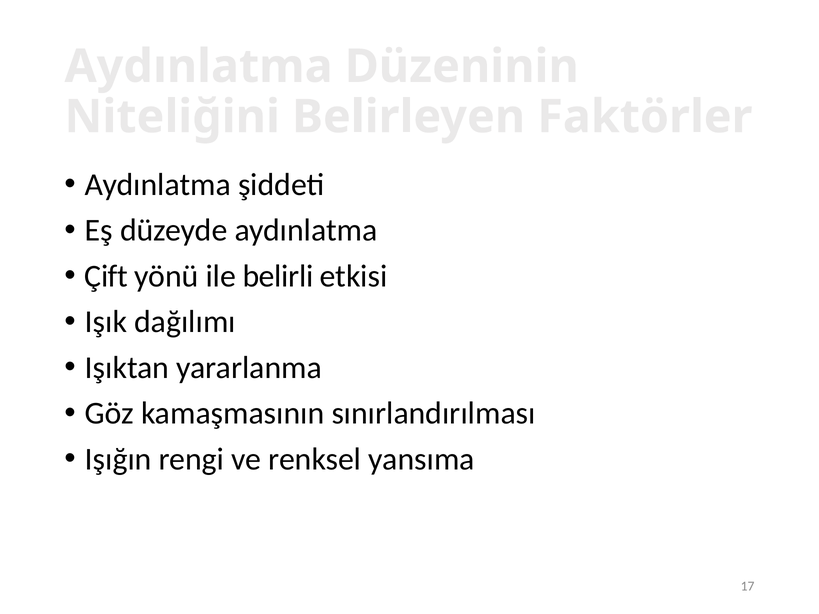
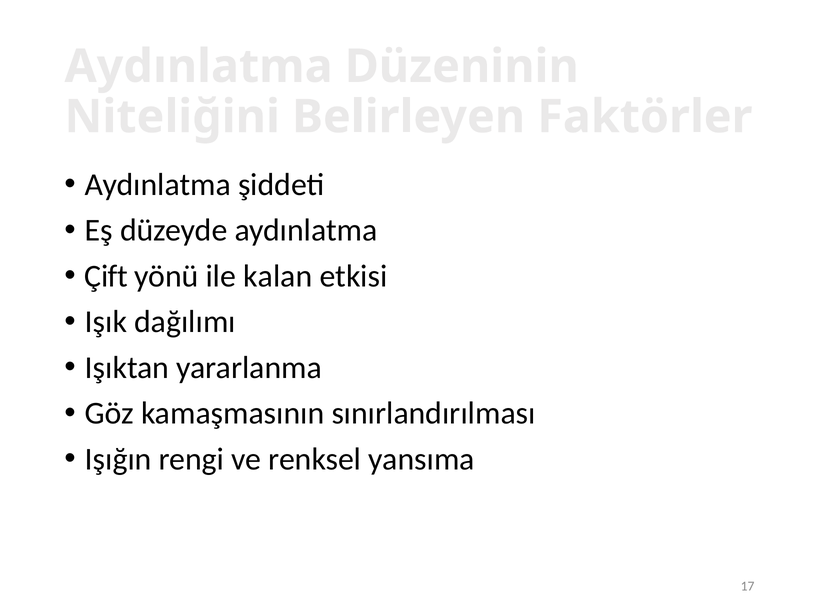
belirli: belirli -> kalan
